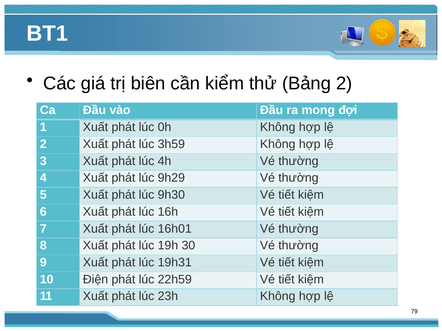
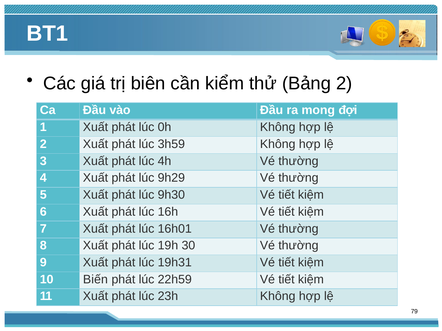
Điện: Điện -> Biến
